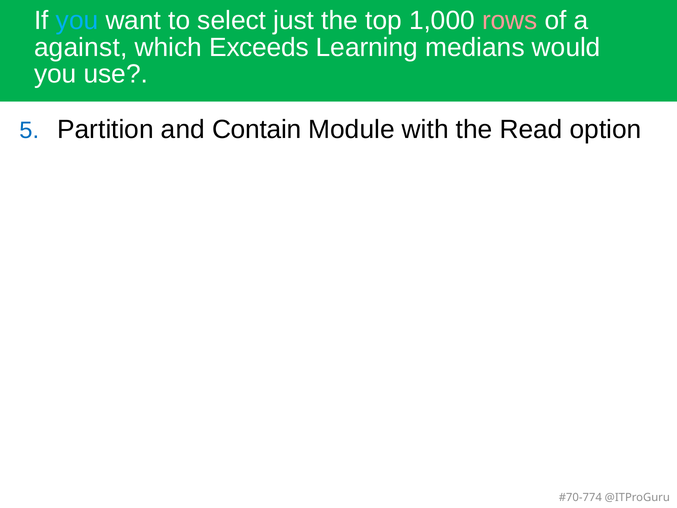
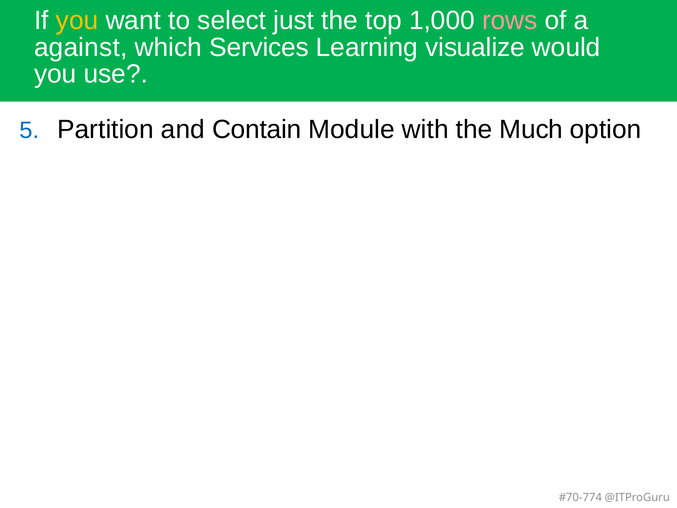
you at (77, 20) colour: light blue -> yellow
Exceeds: Exceeds -> Services
medians: medians -> visualize
Read: Read -> Much
